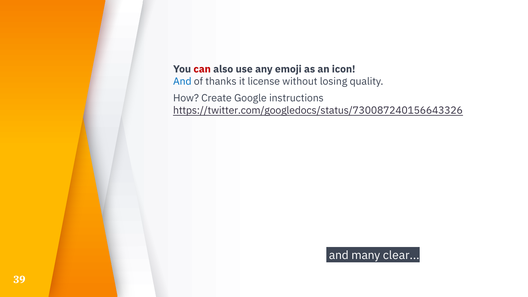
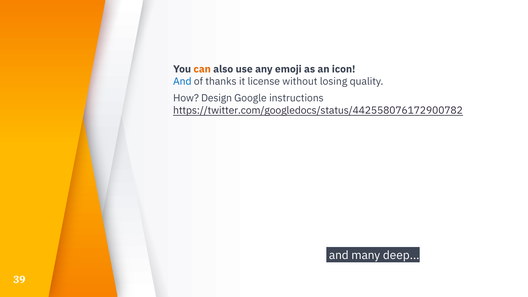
can colour: red -> orange
Create: Create -> Design
https://twitter.com/googledocs/status/730087240156643326: https://twitter.com/googledocs/status/730087240156643326 -> https://twitter.com/googledocs/status/442558076172900782
clear: clear -> deep
